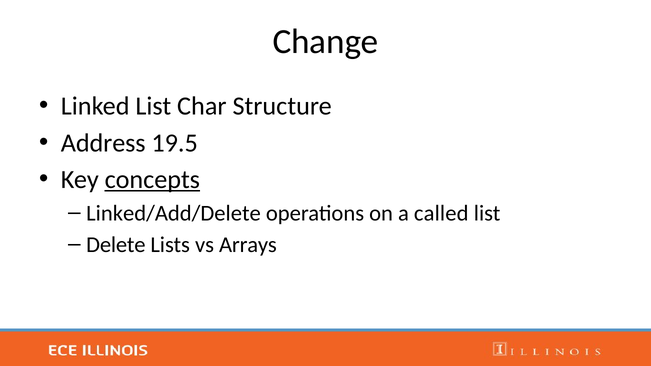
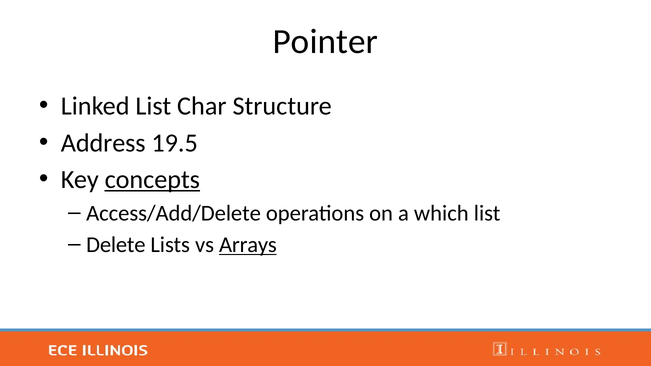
Change: Change -> Pointer
Linked/Add/Delete: Linked/Add/Delete -> Access/Add/Delete
called: called -> which
Arrays underline: none -> present
